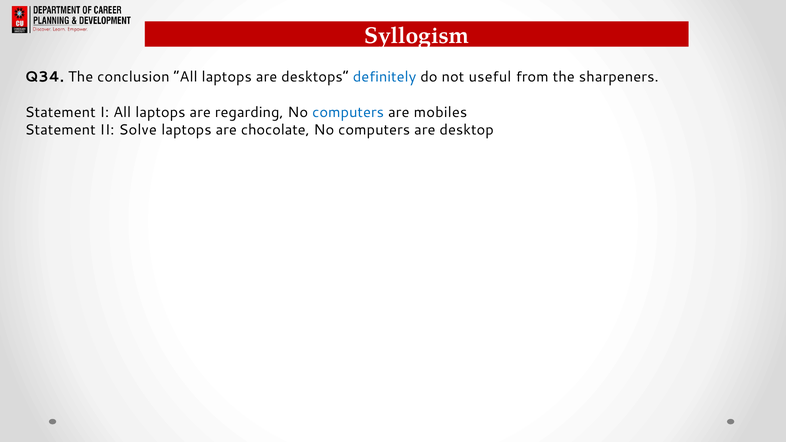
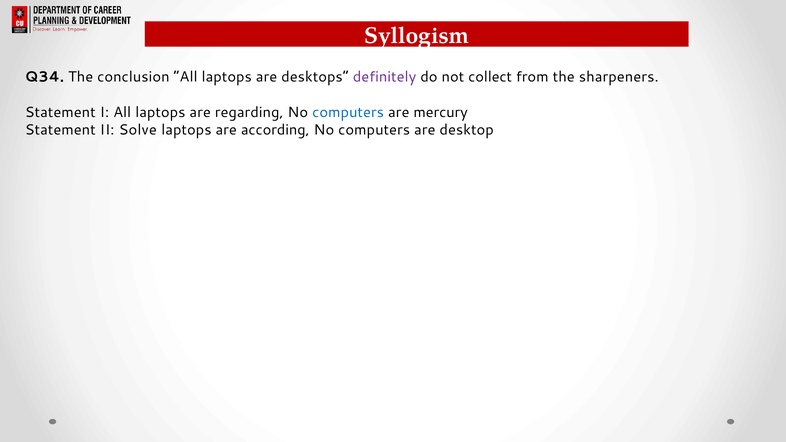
definitely colour: blue -> purple
useful: useful -> collect
mobiles: mobiles -> mercury
chocolate: chocolate -> according
